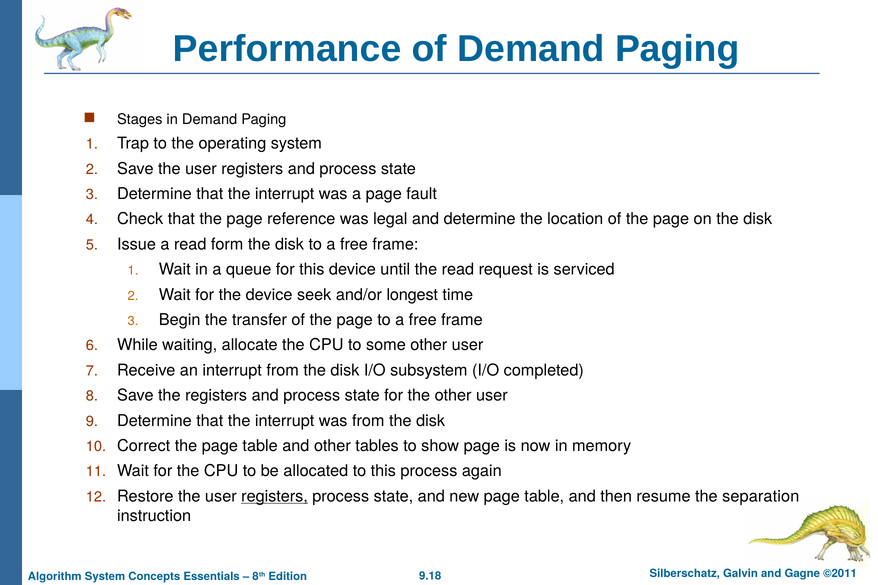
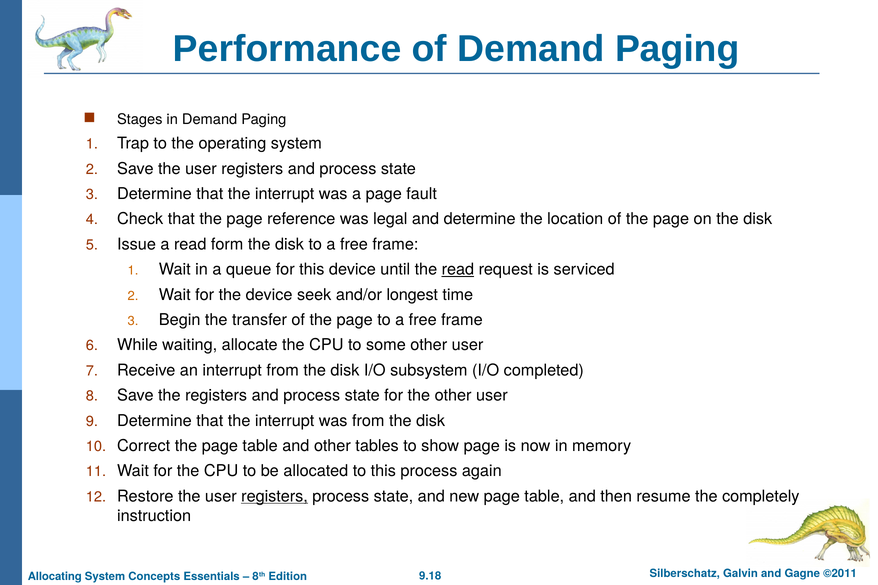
read at (458, 270) underline: none -> present
separation: separation -> completely
Algorithm: Algorithm -> Allocating
